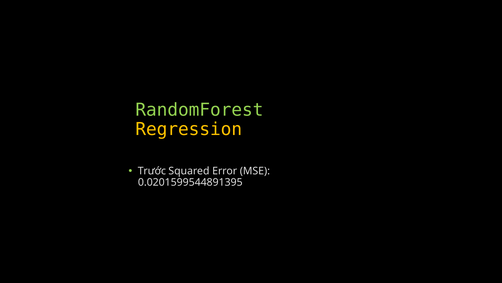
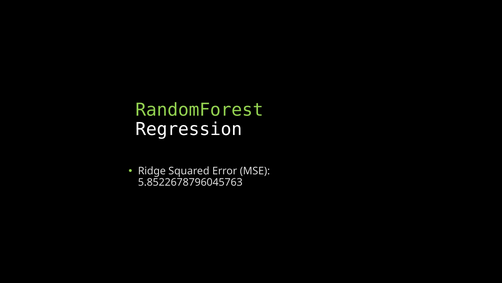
Regression colour: yellow -> white
Trước: Trước -> Ridge
0.0201599544891395: 0.0201599544891395 -> 5.8522678796045763
